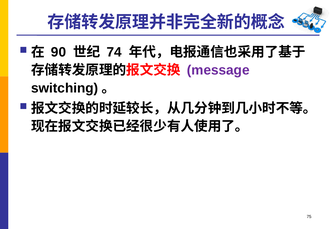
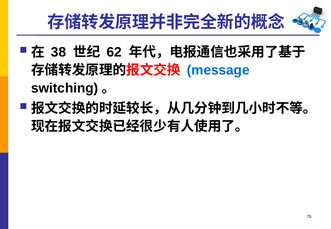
90: 90 -> 38
74: 74 -> 62
message colour: purple -> blue
